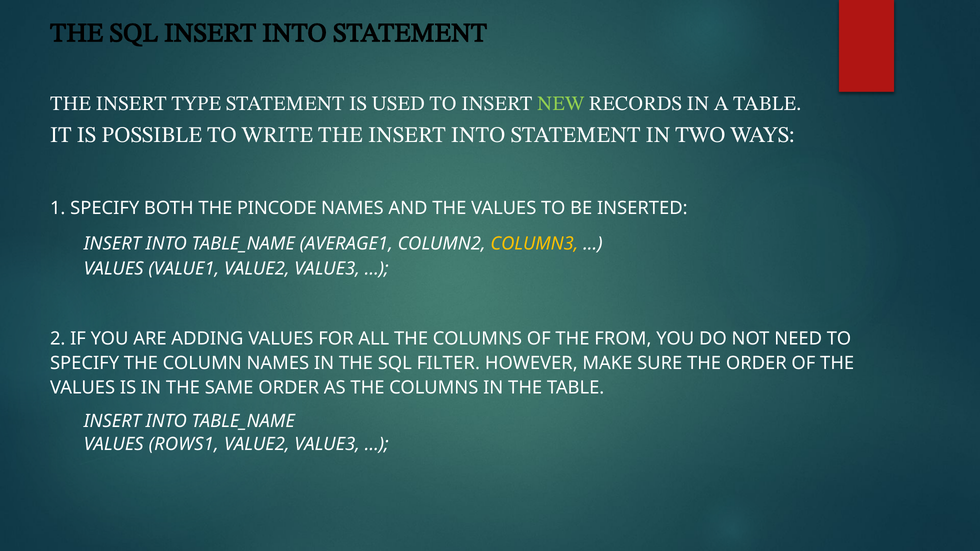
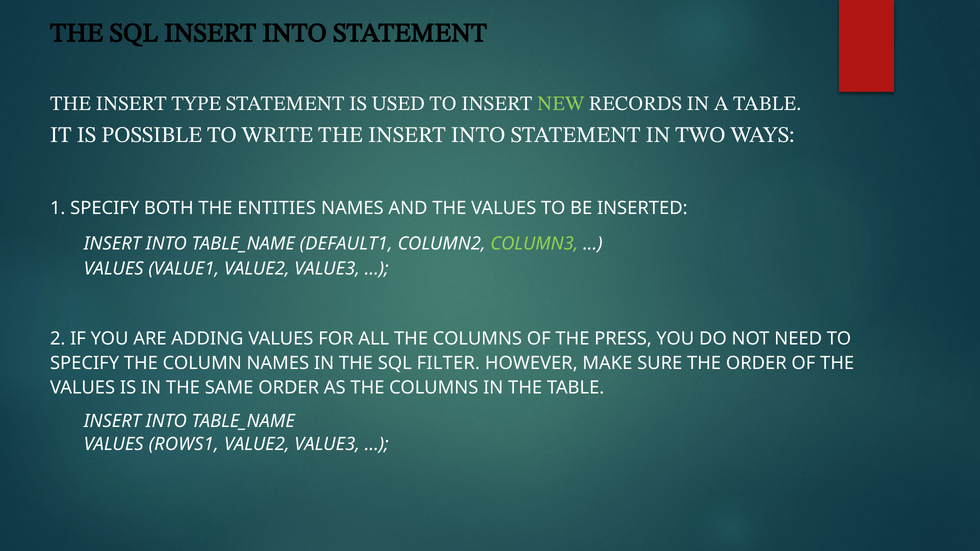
PINCODE: PINCODE -> ENTITIES
AVERAGE1: AVERAGE1 -> DEFAULT1
COLUMN3 colour: yellow -> light green
FROM: FROM -> PRESS
